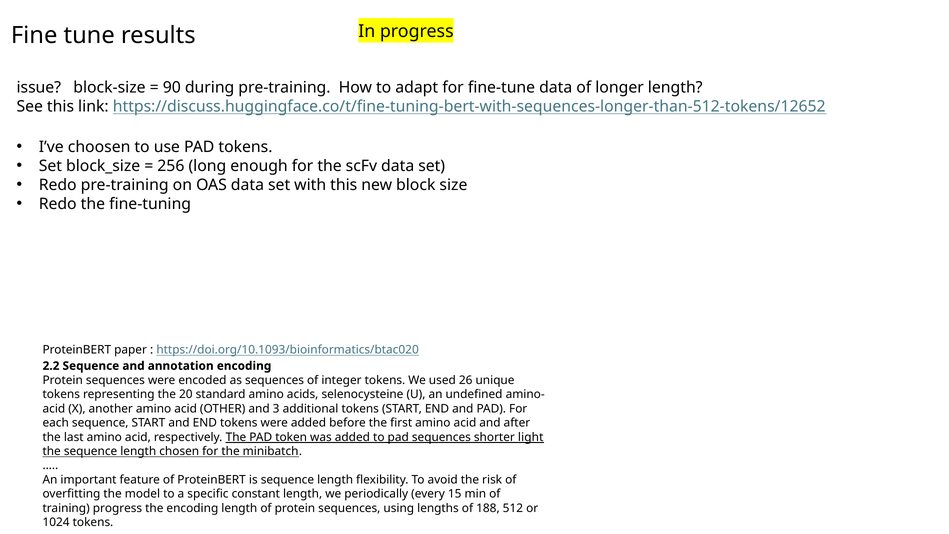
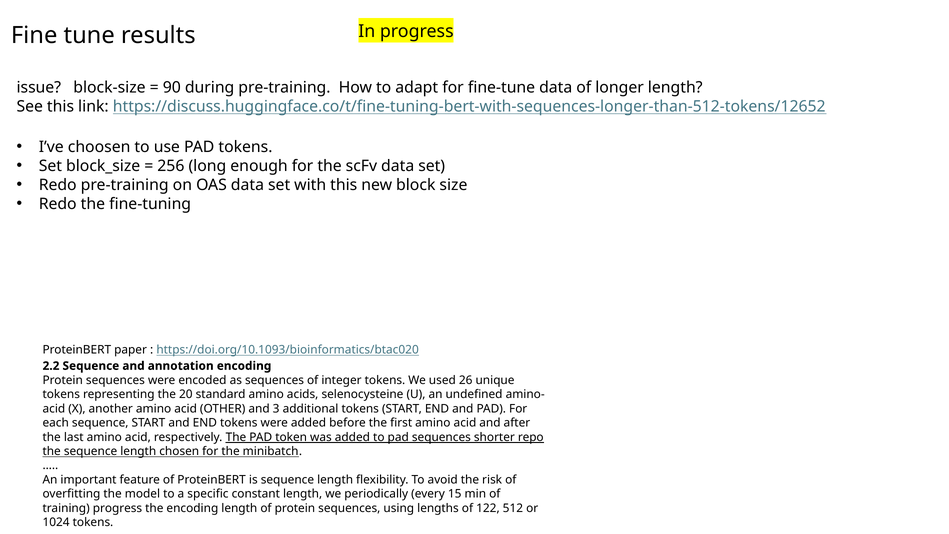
light: light -> repo
188: 188 -> 122
